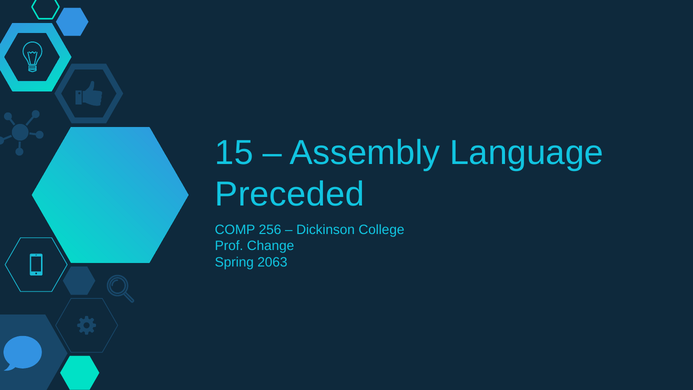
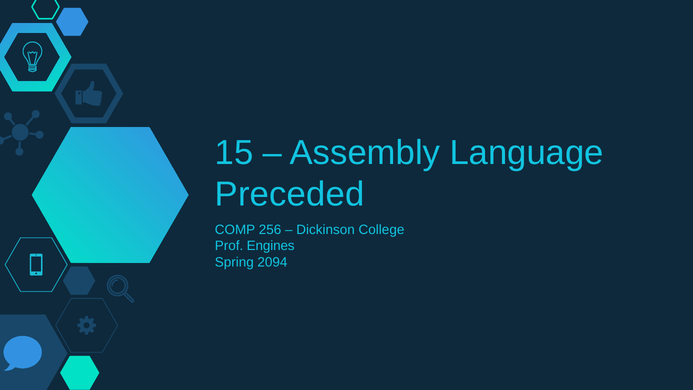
Change: Change -> Engines
2063: 2063 -> 2094
